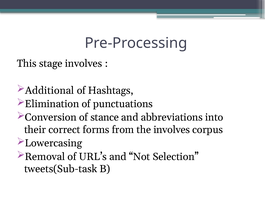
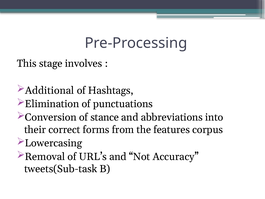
the involves: involves -> features
Selection: Selection -> Accuracy
